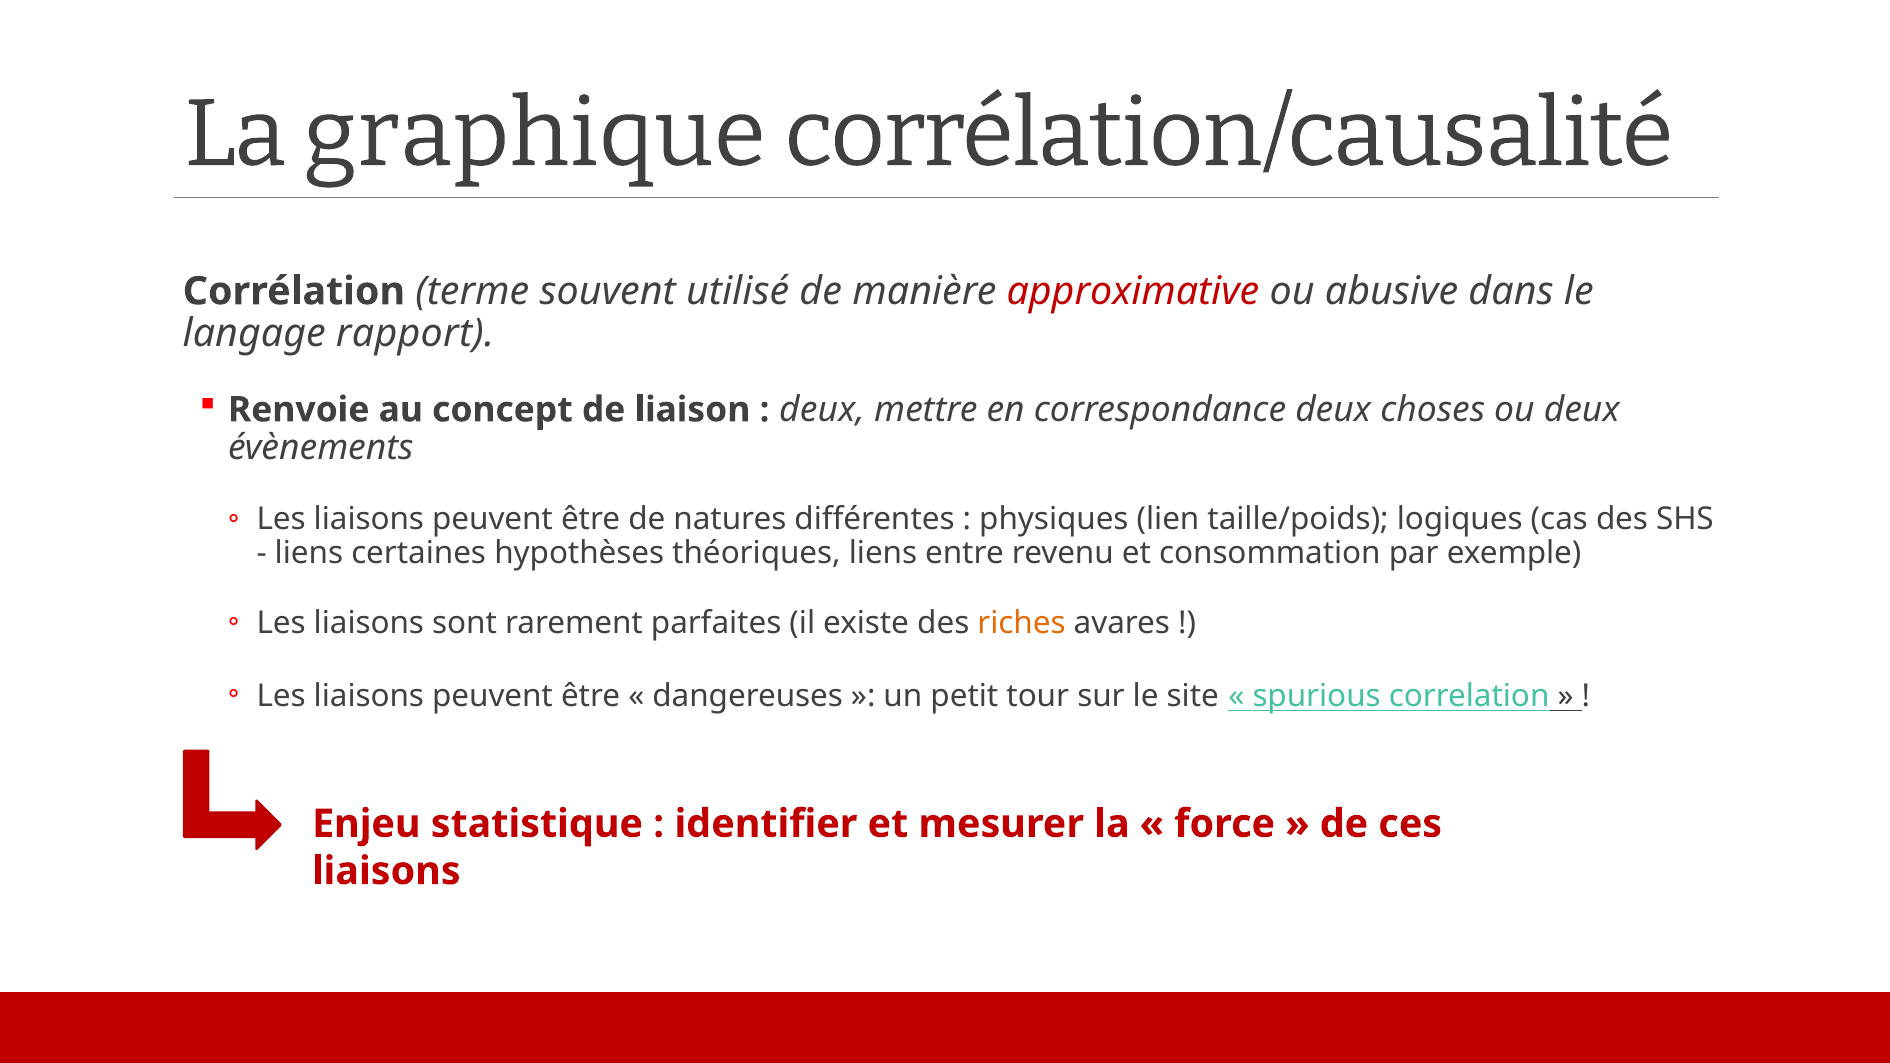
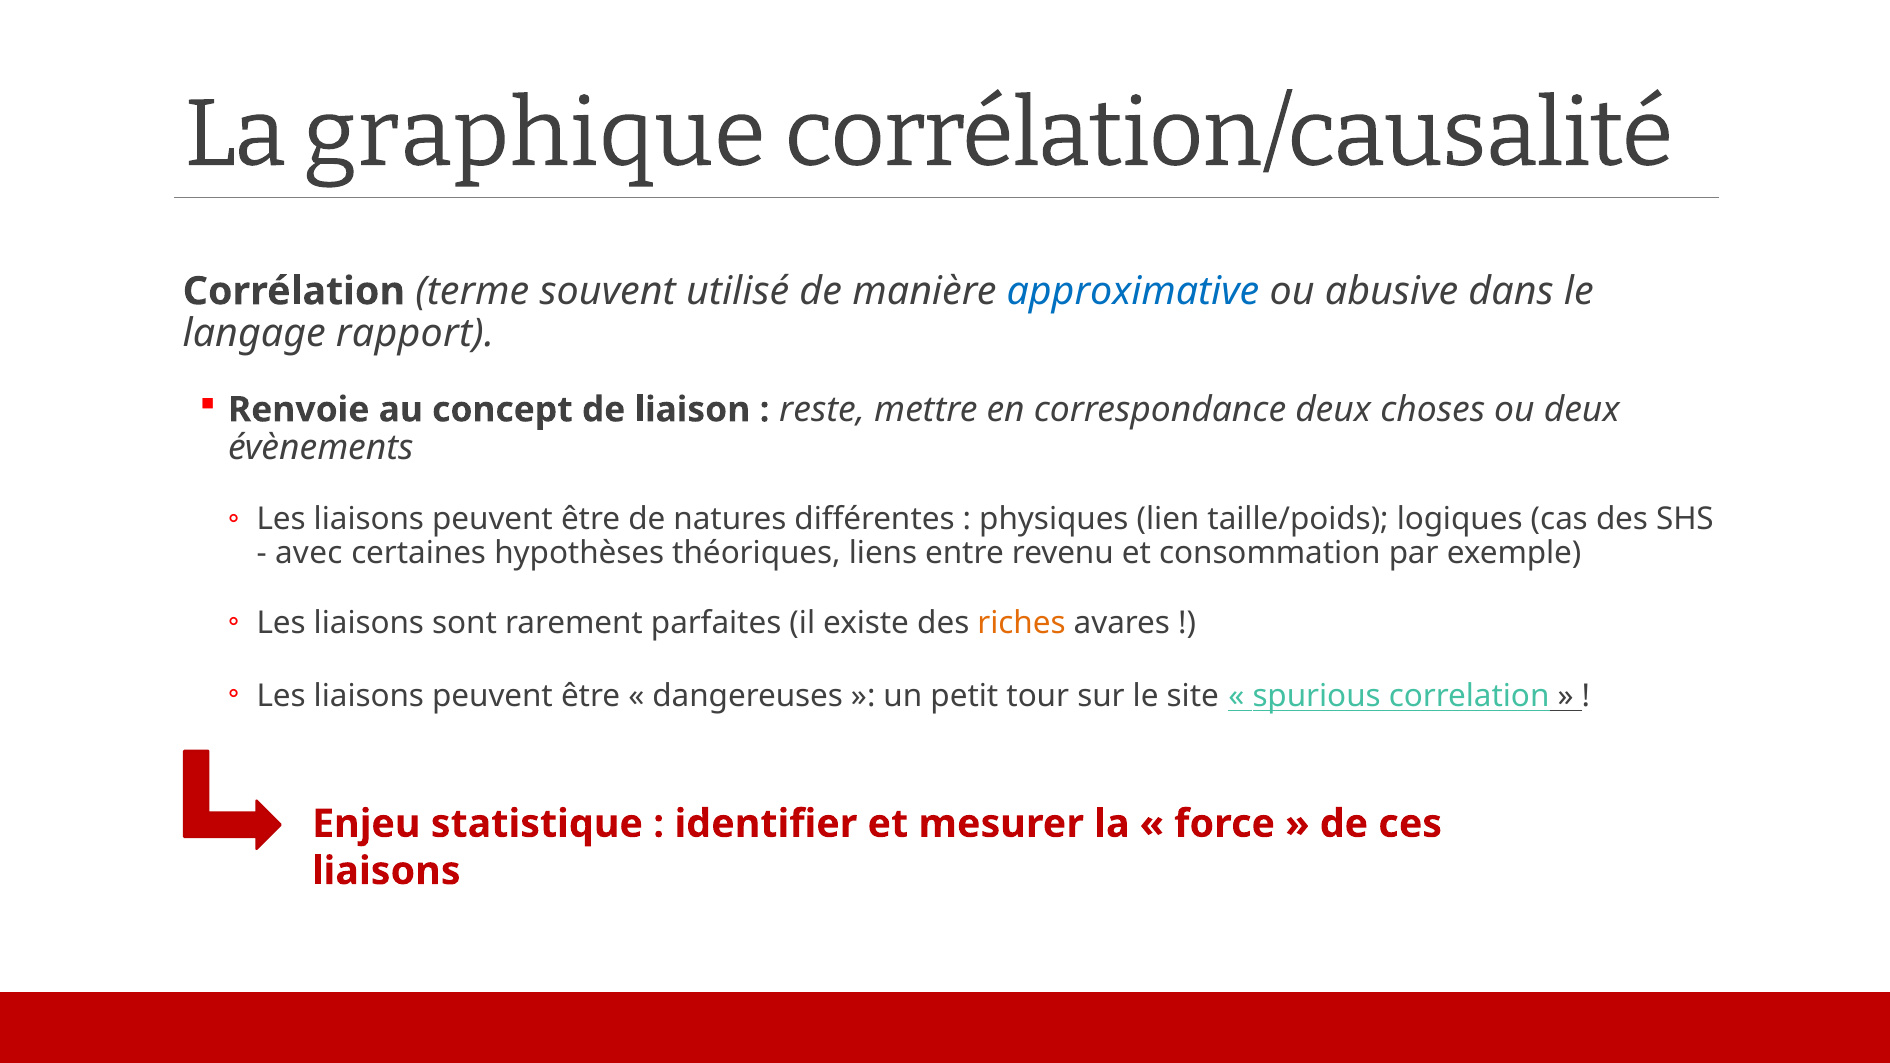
approximative colour: red -> blue
deux at (822, 410): deux -> reste
liens at (309, 554): liens -> avec
